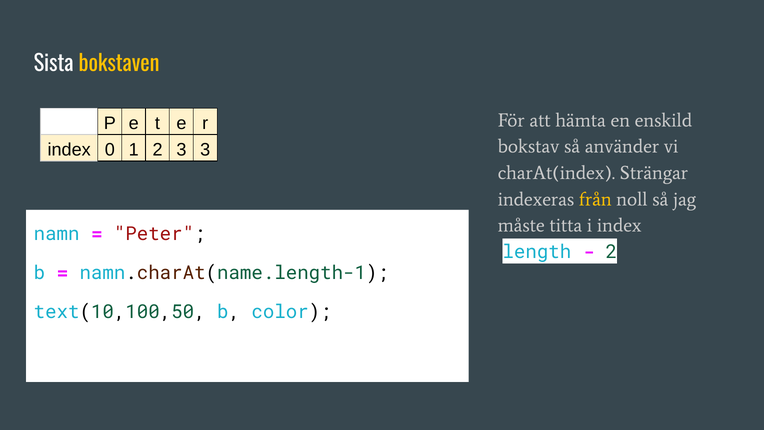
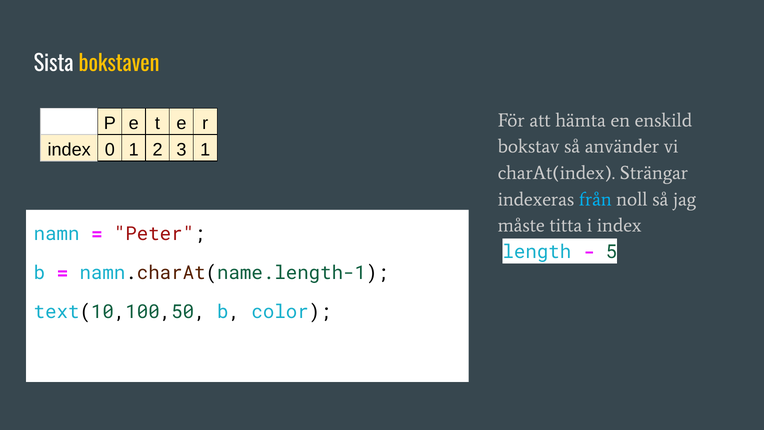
3 3: 3 -> 1
från colour: yellow -> light blue
2 at (611, 252): 2 -> 5
